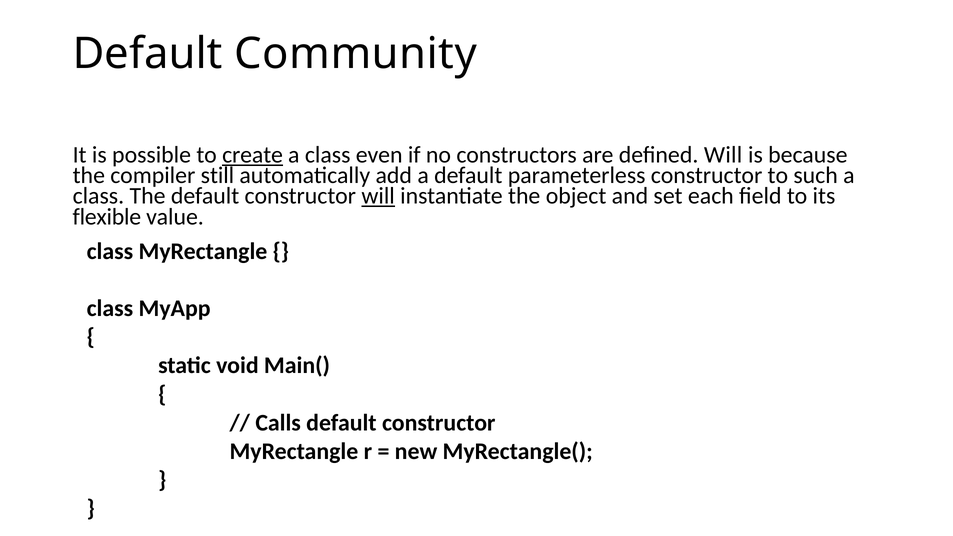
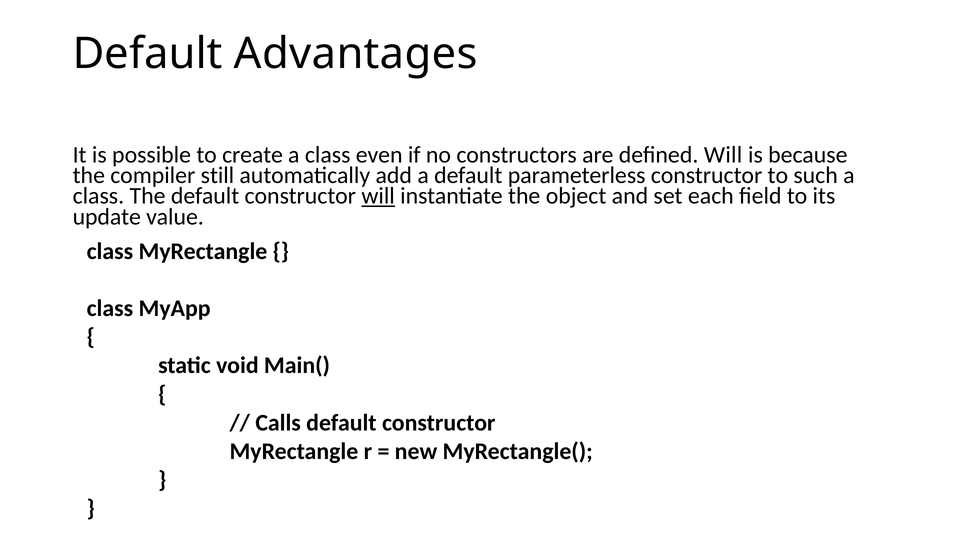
Community: Community -> Advantages
create underline: present -> none
flexible: flexible -> update
